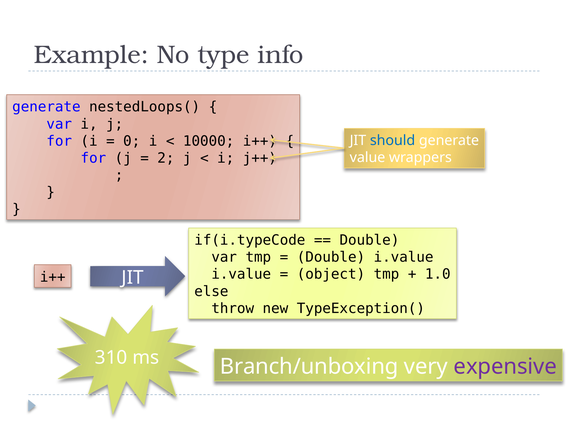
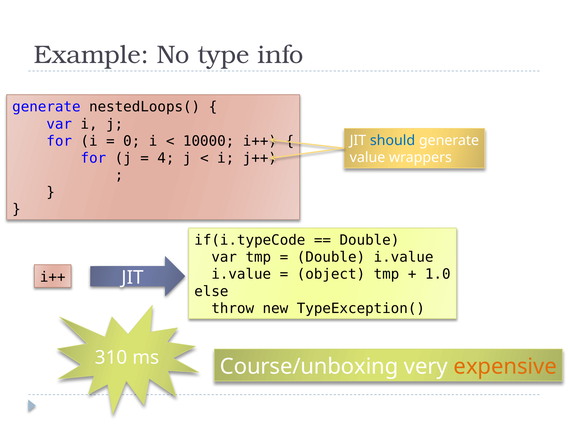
2: 2 -> 4
Branch/unboxing: Branch/unboxing -> Course/unboxing
expensive colour: purple -> orange
